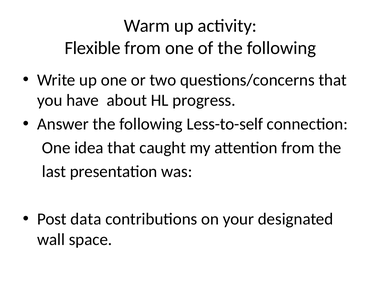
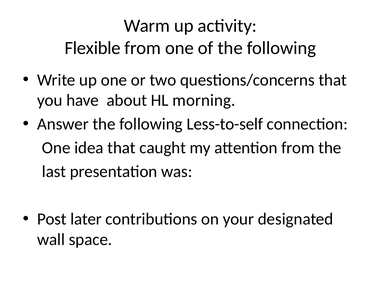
progress: progress -> morning
data: data -> later
